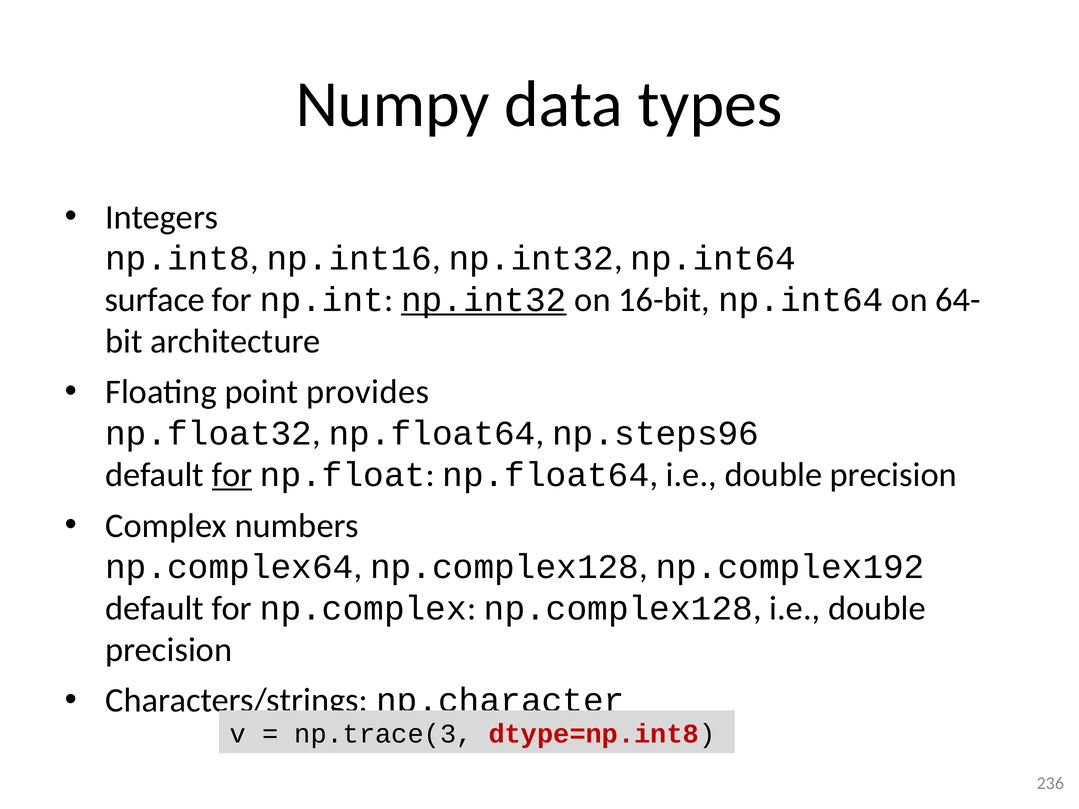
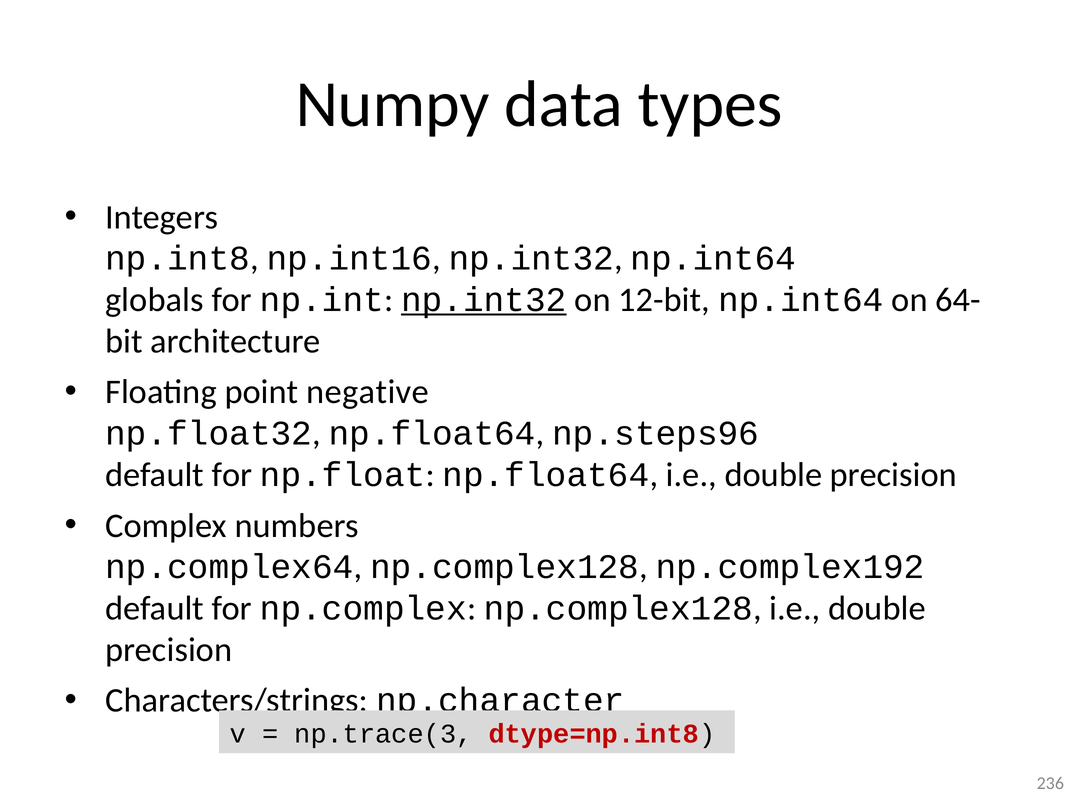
surface: surface -> globals
16-bit: 16-bit -> 12-bit
provides: provides -> negative
for at (232, 475) underline: present -> none
